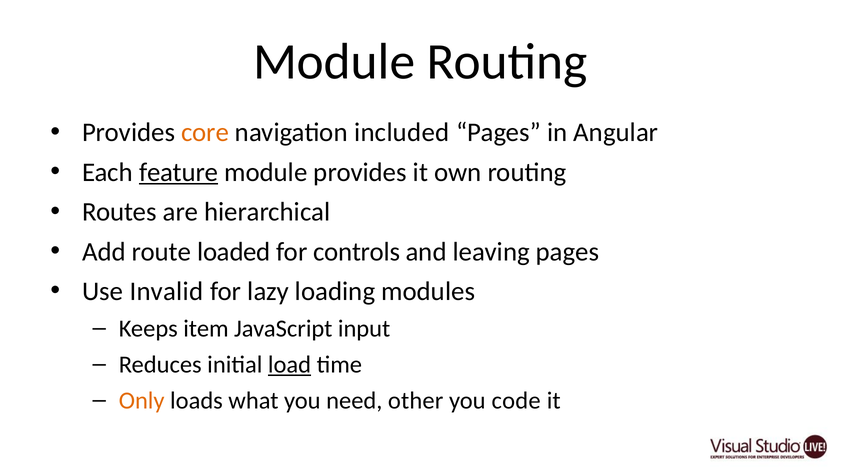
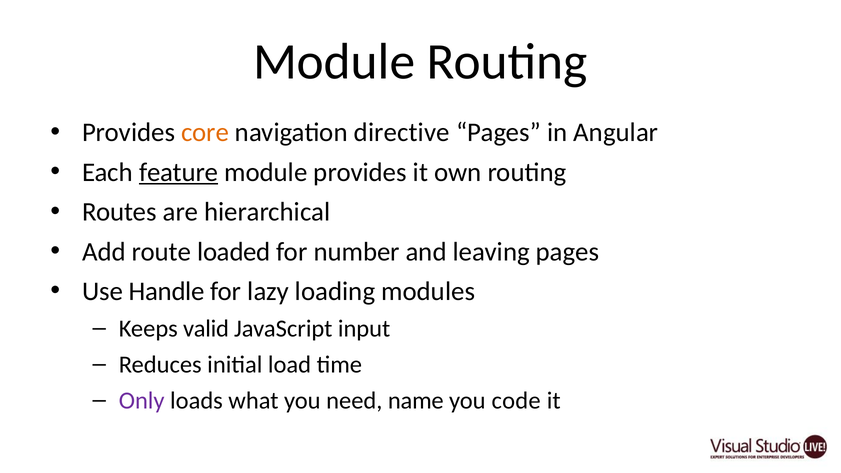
included: included -> directive
controls: controls -> number
Invalid: Invalid -> Handle
item: item -> valid
load underline: present -> none
Only colour: orange -> purple
other: other -> name
